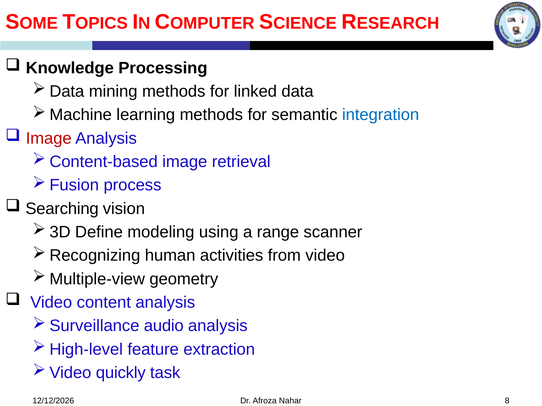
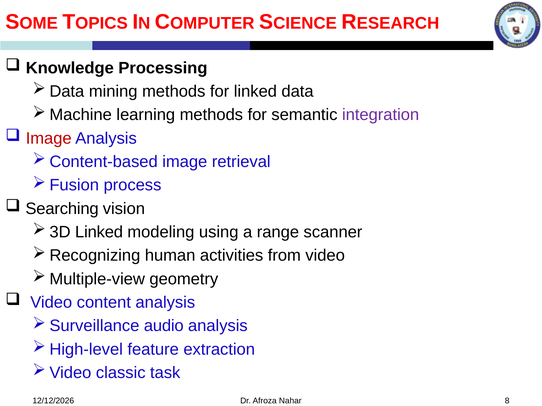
integration colour: blue -> purple
Define at (99, 232): Define -> Linked
quickly: quickly -> classic
